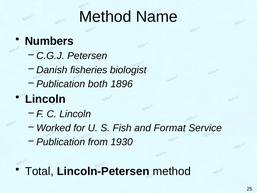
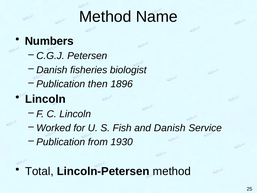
both: both -> then
and Format: Format -> Danish
